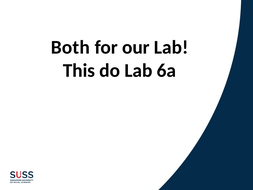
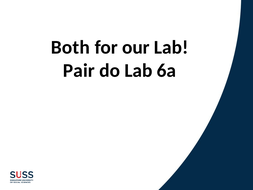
This: This -> Pair
